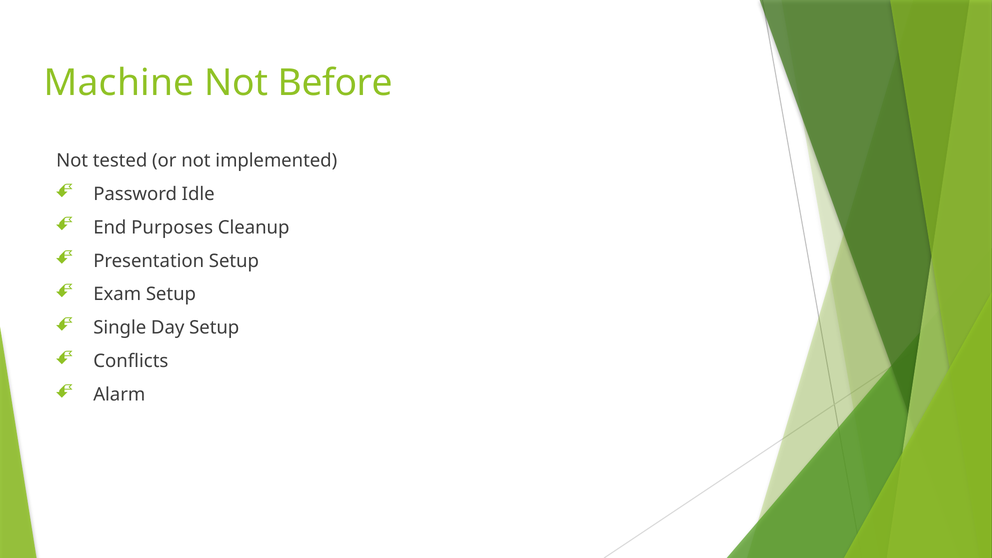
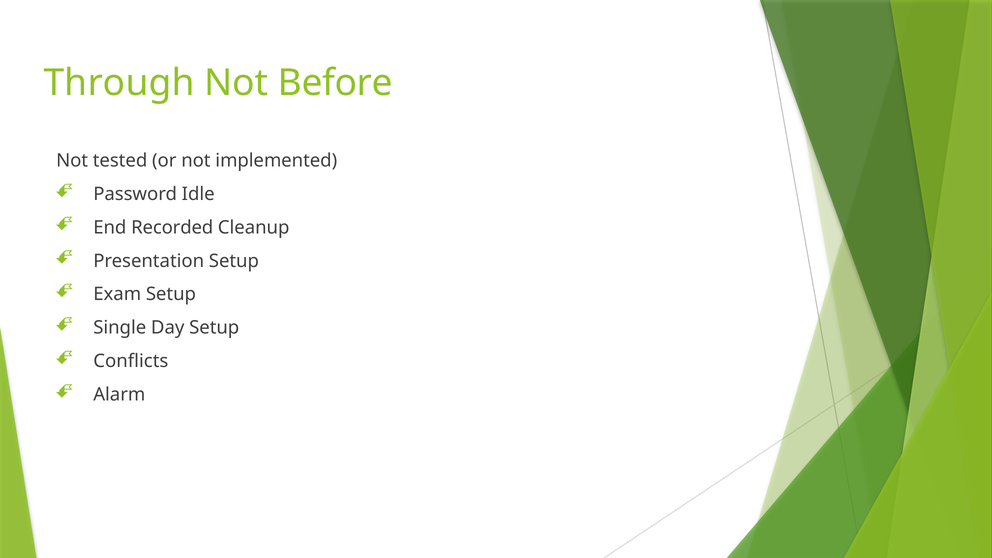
Machine: Machine -> Through
Purposes: Purposes -> Recorded
